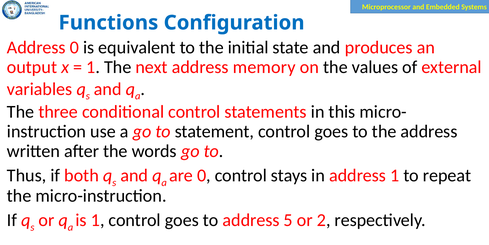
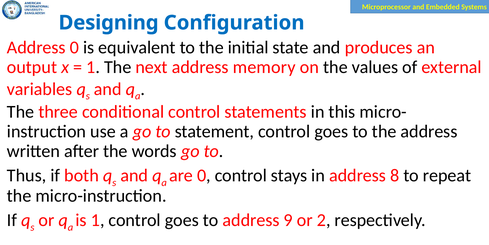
Functions: Functions -> Designing
address 1: 1 -> 8
5: 5 -> 9
